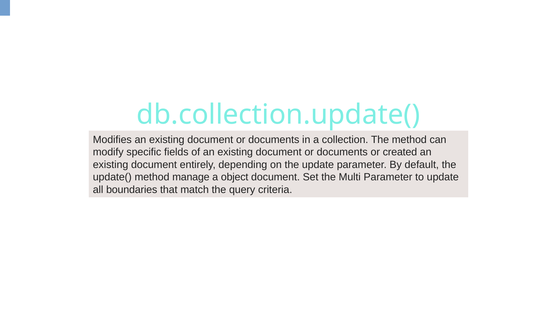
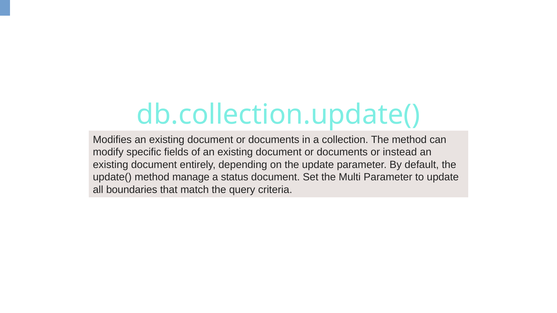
created: created -> instead
object: object -> status
